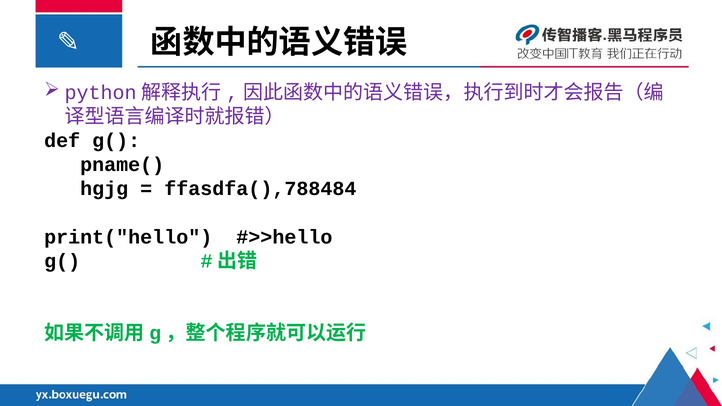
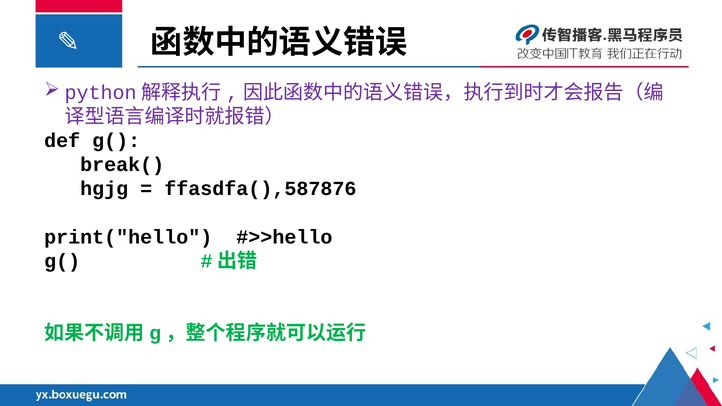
pname(: pname( -> break(
ffasdfa(),788484: ffasdfa(),788484 -> ffasdfa(),587876
